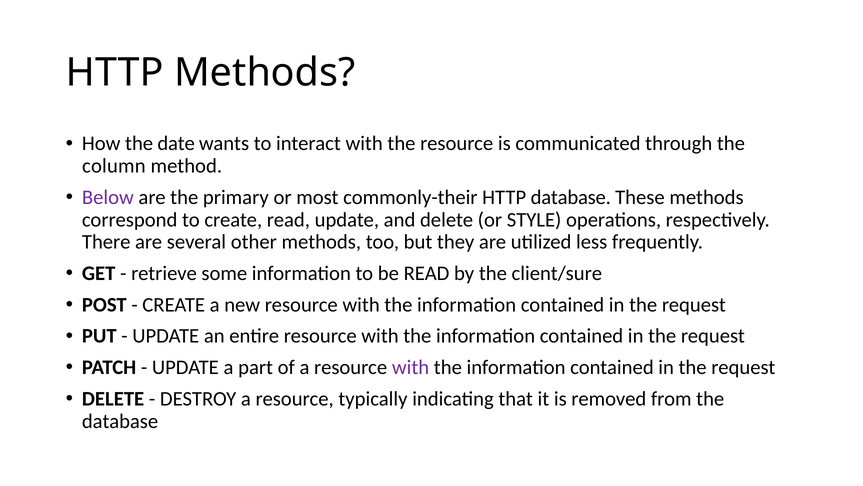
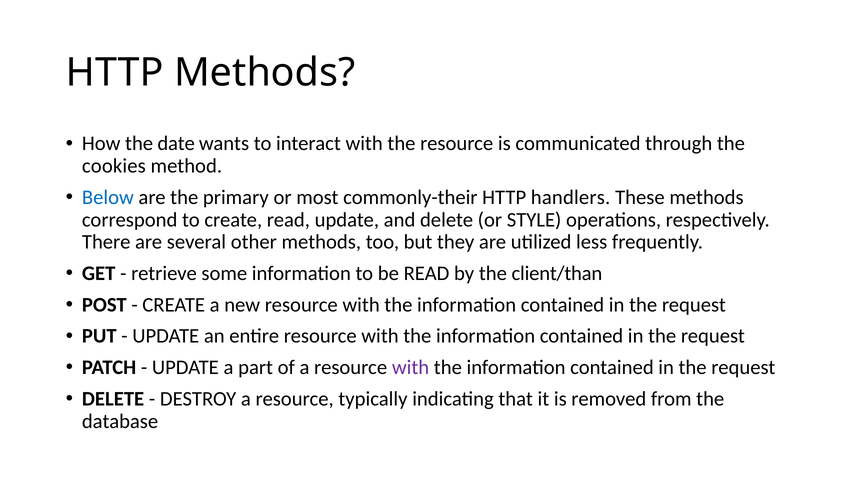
column: column -> cookies
Below colour: purple -> blue
HTTP database: database -> handlers
client/sure: client/sure -> client/than
